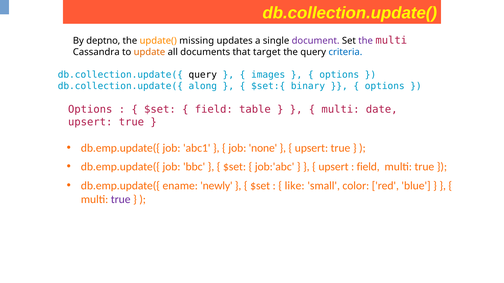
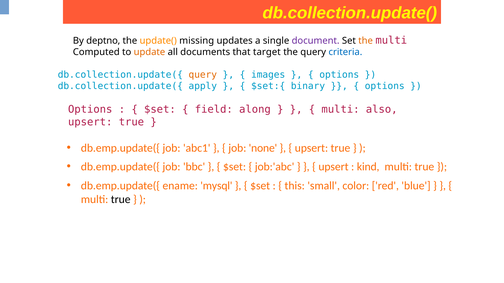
the at (366, 41) colour: purple -> orange
Cassandra: Cassandra -> Computed
query at (203, 75) colour: black -> orange
along: along -> apply
table: table -> along
date: date -> also
field at (368, 167): field -> kind
newly: newly -> mysql
like: like -> this
true at (121, 200) colour: purple -> black
